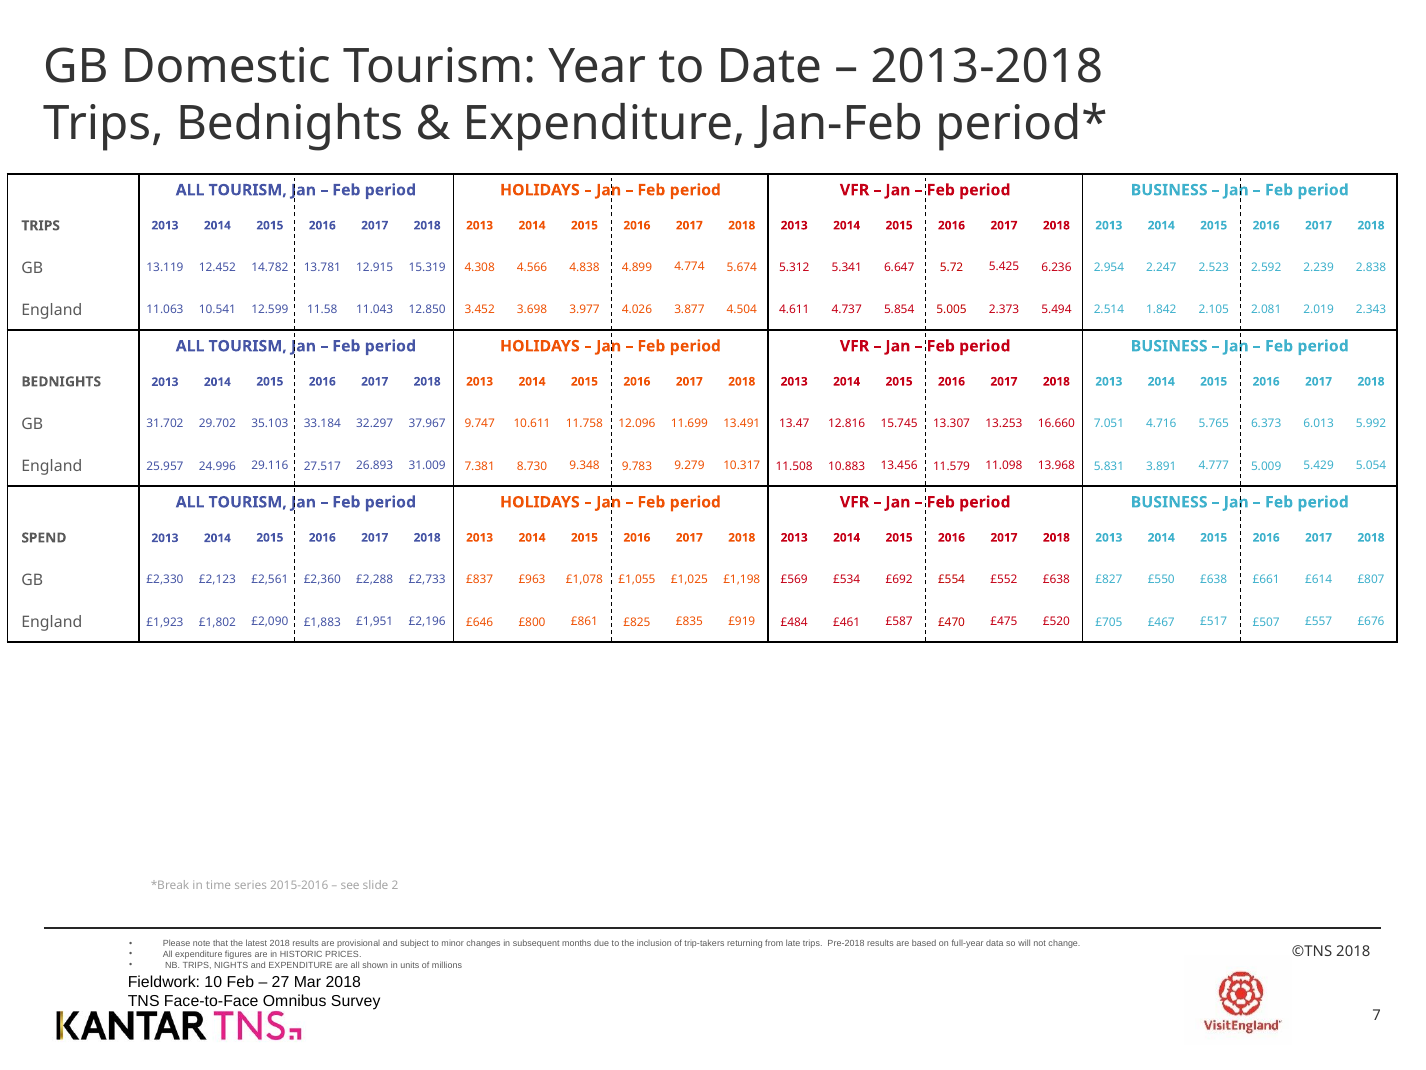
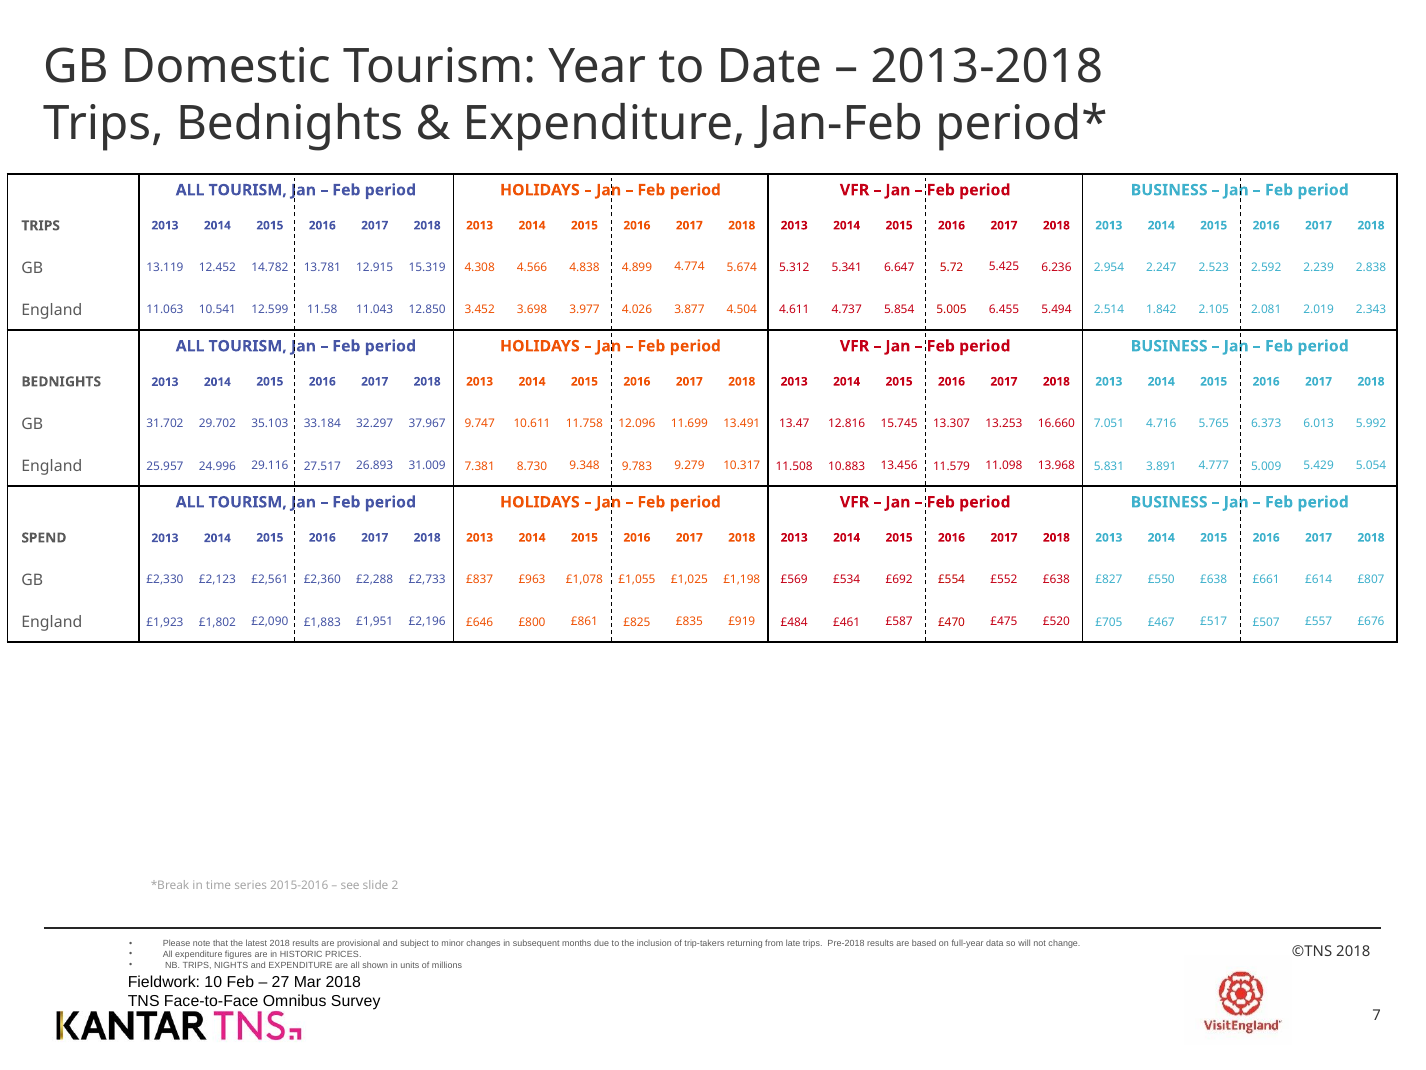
2.373: 2.373 -> 6.455
